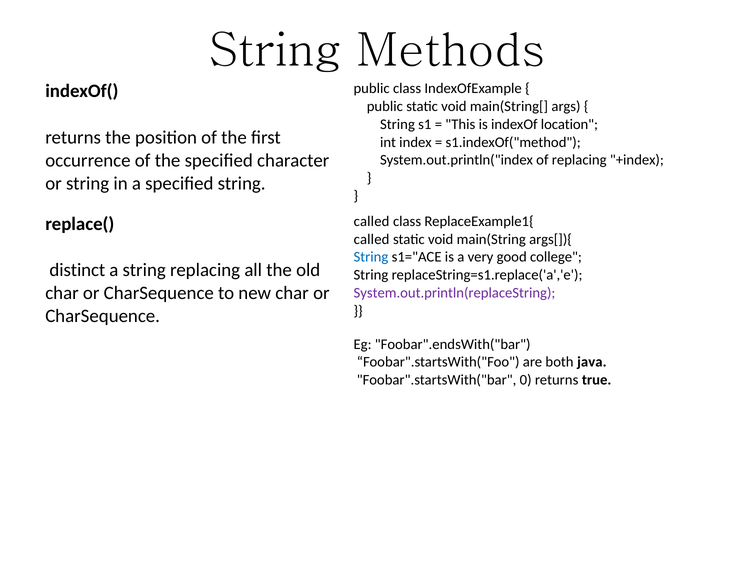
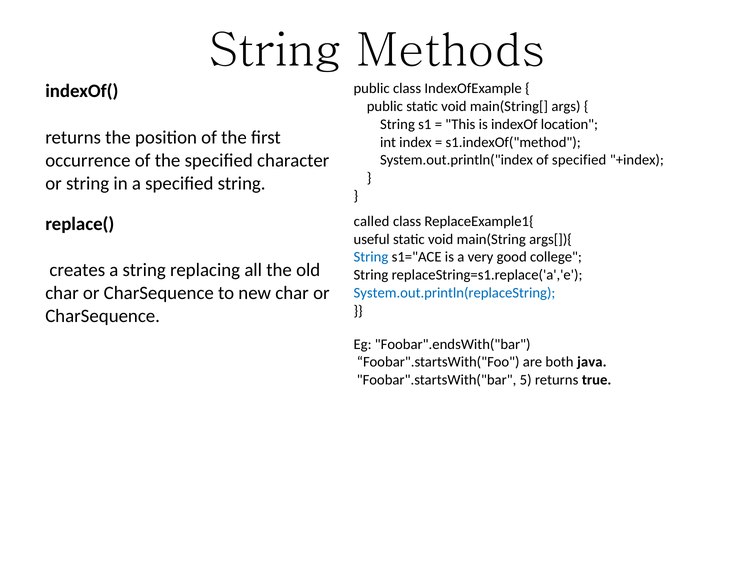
of replacing: replacing -> specified
called at (372, 239): called -> useful
distinct: distinct -> creates
System.out.println(replaceString colour: purple -> blue
0: 0 -> 5
